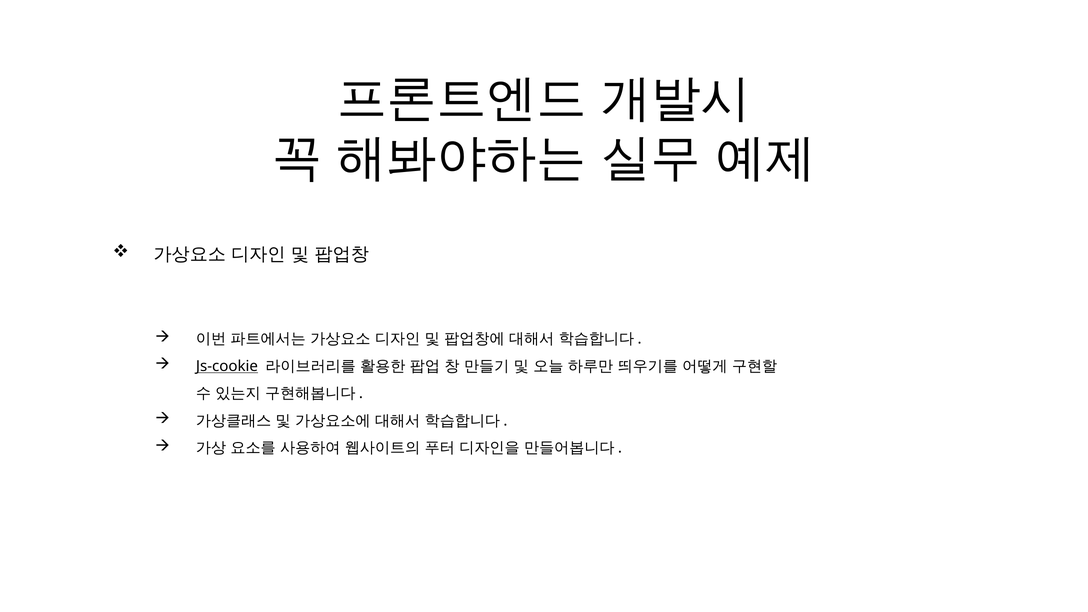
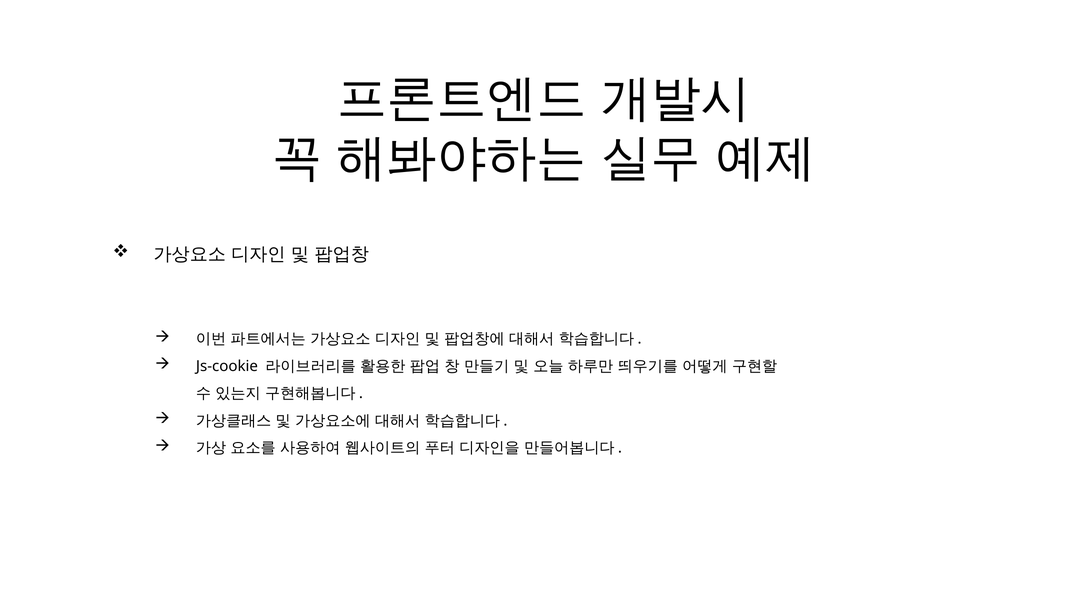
Js-cookie underline: present -> none
